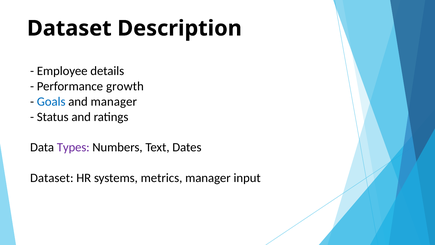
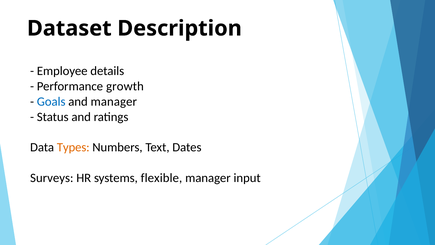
Types colour: purple -> orange
Dataset at (52, 178): Dataset -> Surveys
metrics: metrics -> flexible
